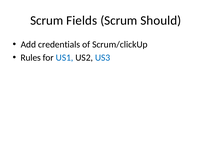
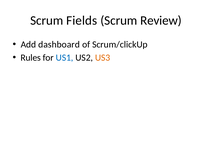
Should: Should -> Review
credentials: credentials -> dashboard
US3 colour: blue -> orange
